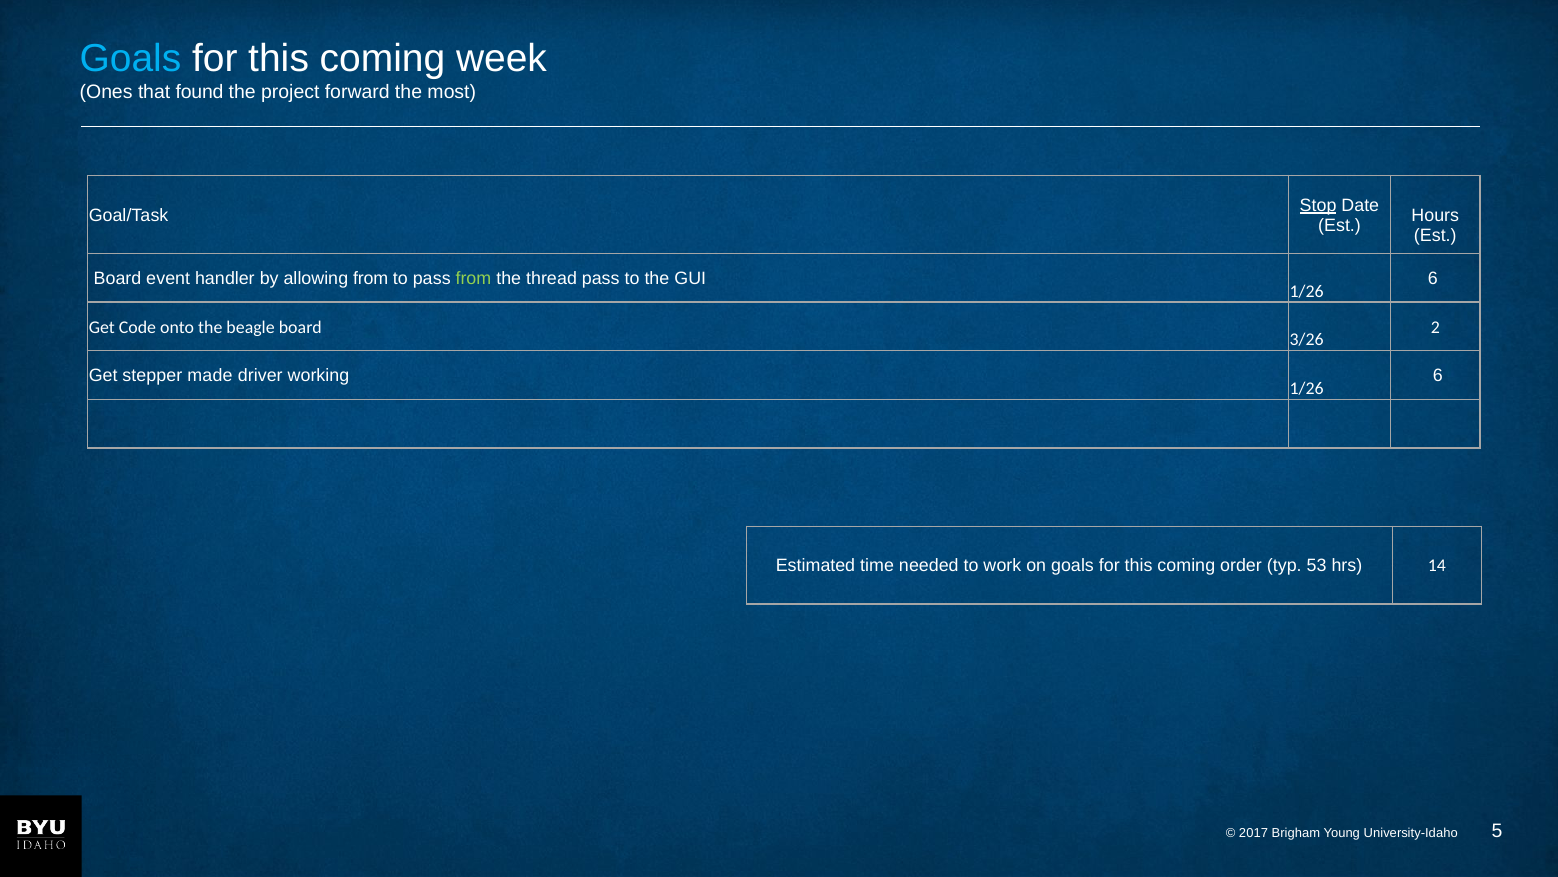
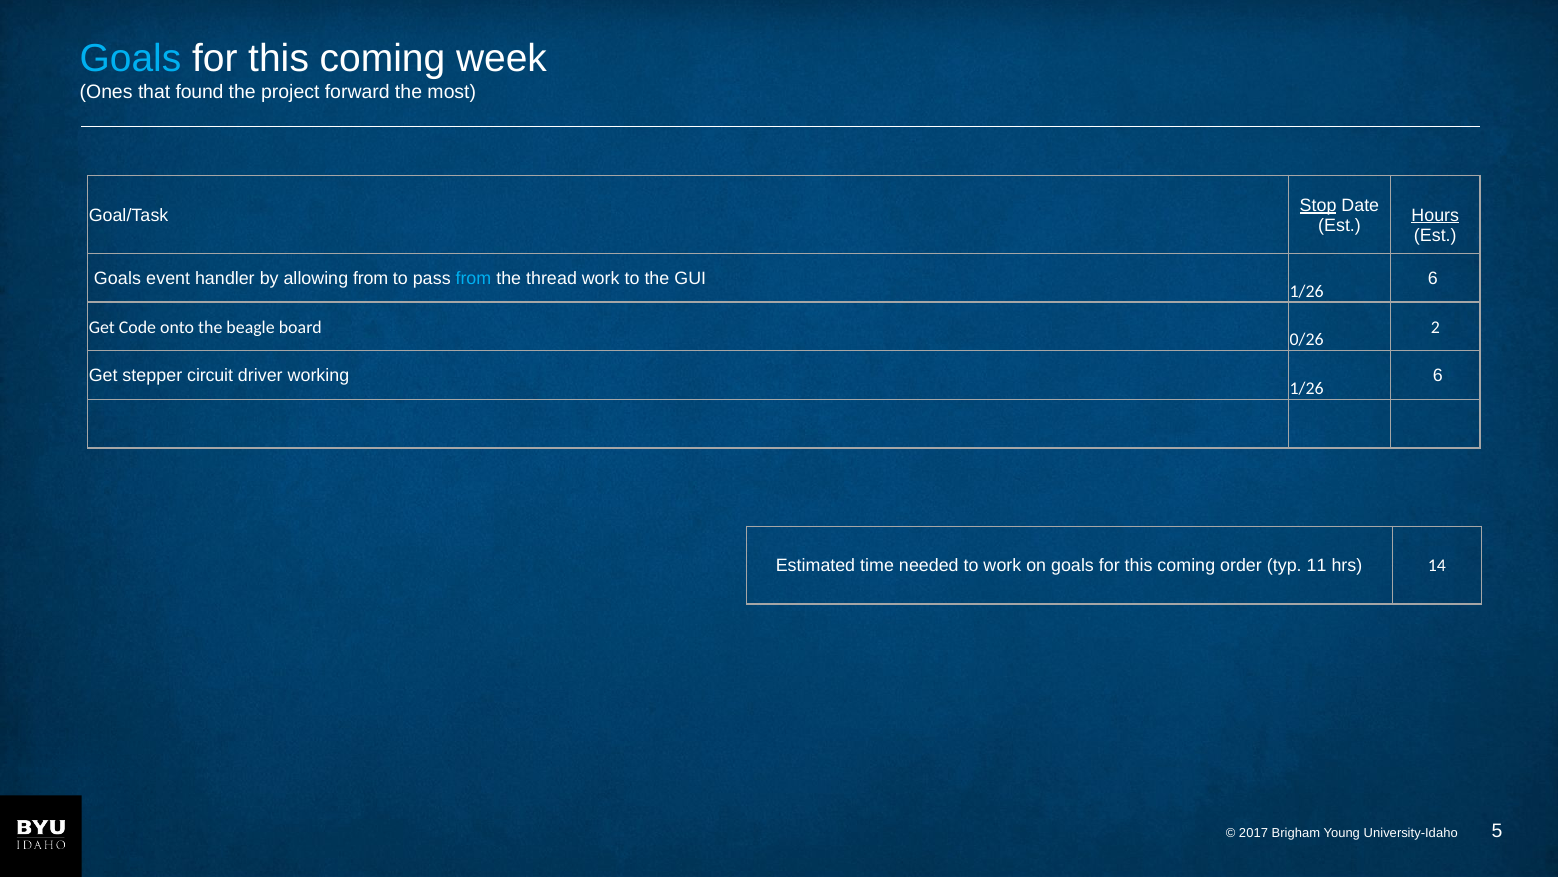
Hours underline: none -> present
Board at (118, 278): Board -> Goals
from at (473, 278) colour: light green -> light blue
thread pass: pass -> work
3/26: 3/26 -> 0/26
made: made -> circuit
53: 53 -> 11
